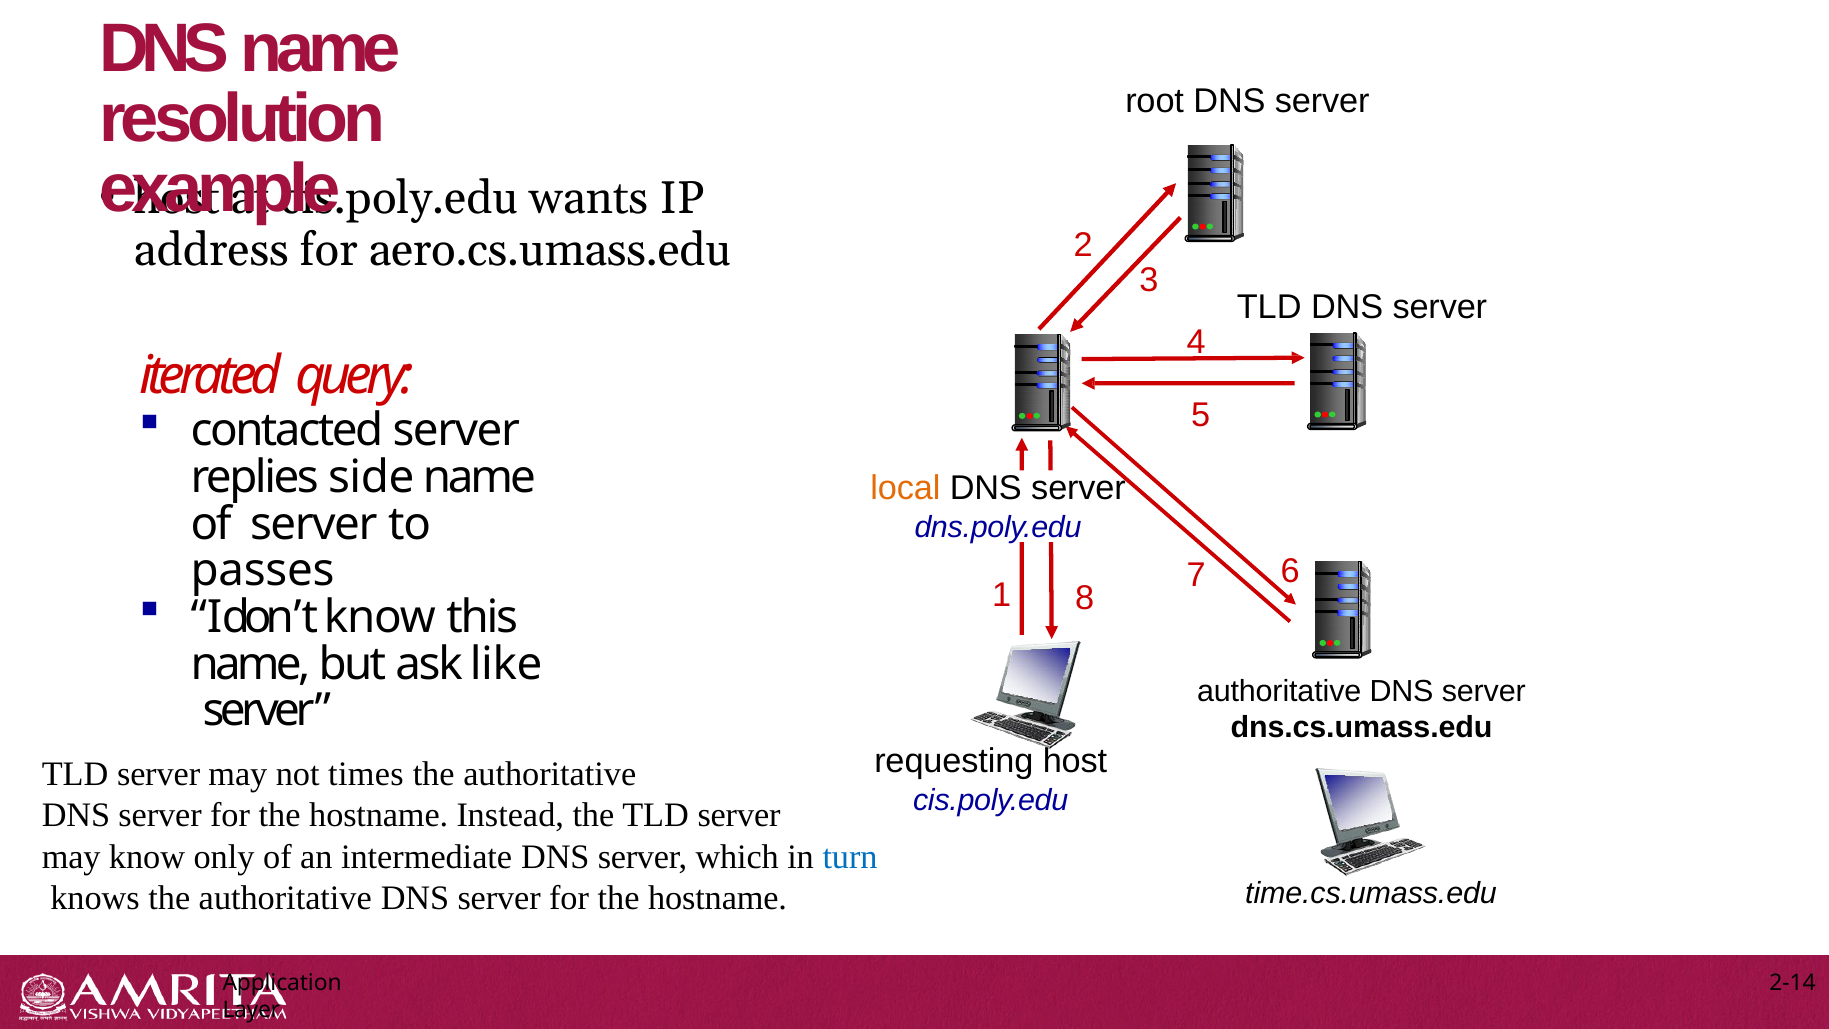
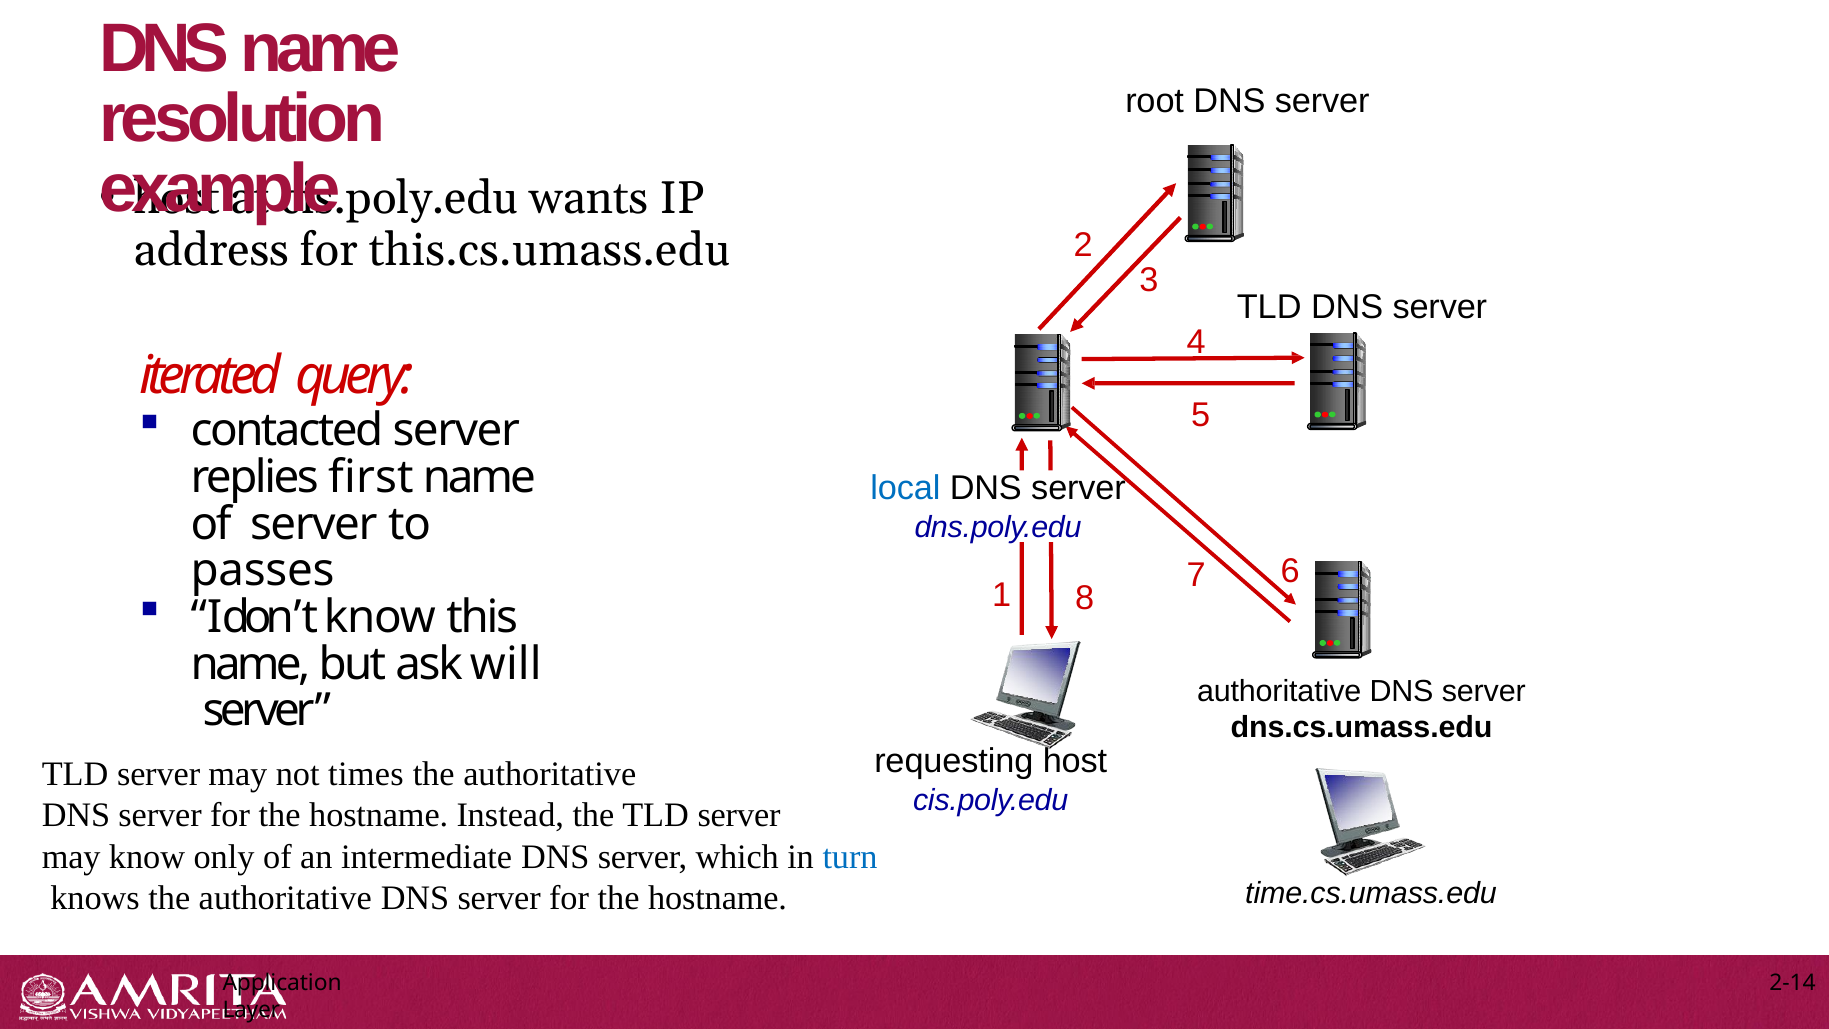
aero.cs.umass.edu: aero.cs.umass.edu -> this.cs.umass.edu
side: side -> first
local colour: orange -> blue
like: like -> will
